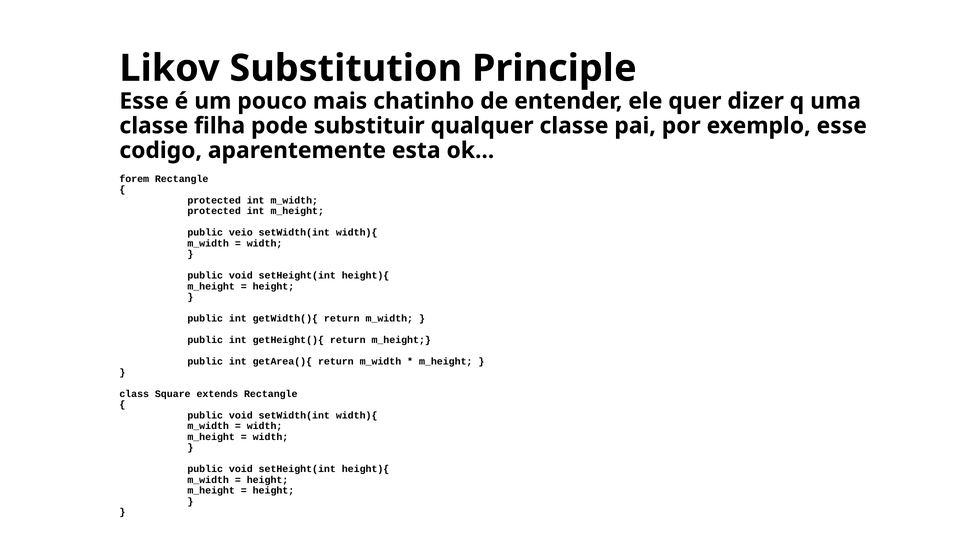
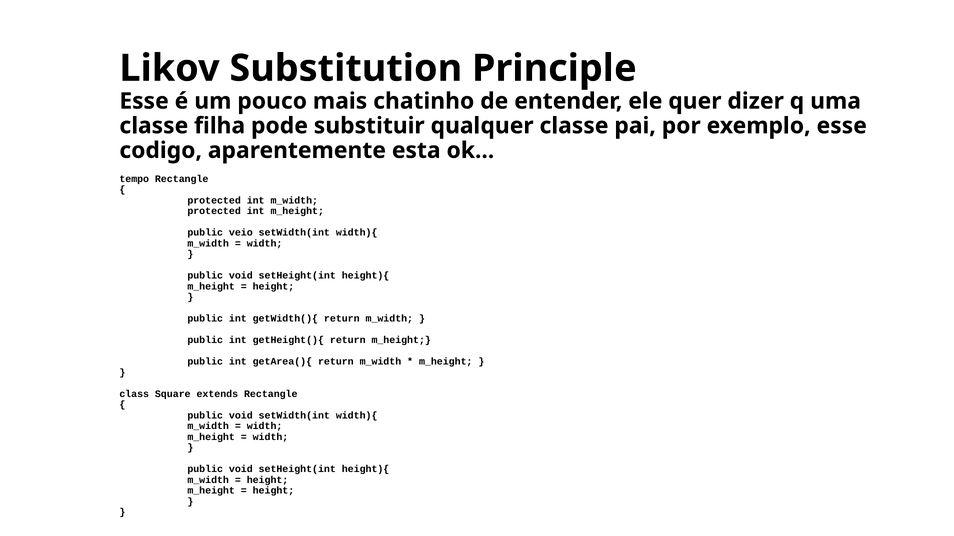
forem: forem -> tempo
